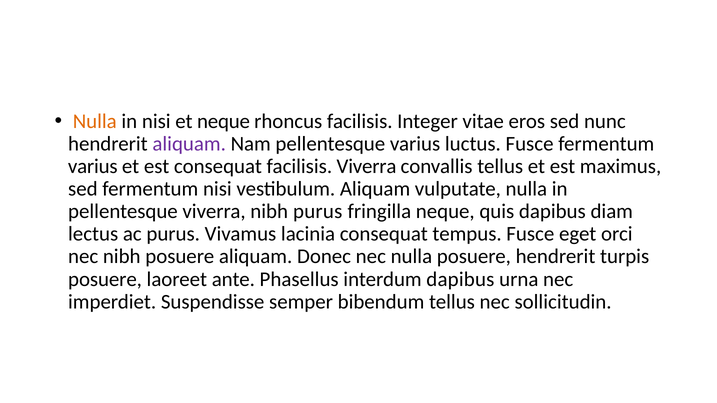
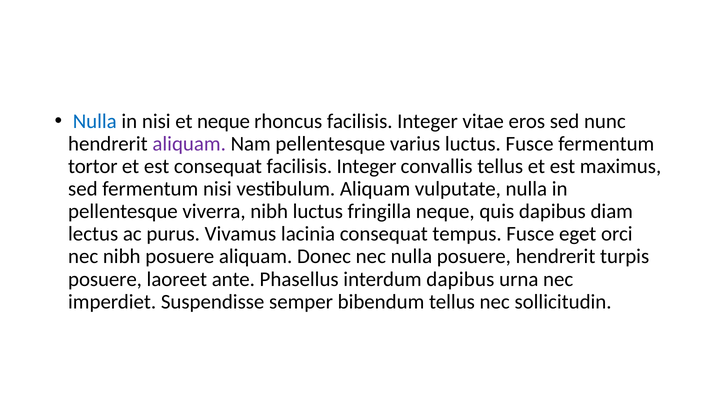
Nulla at (95, 121) colour: orange -> blue
varius at (93, 166): varius -> tortor
consequat facilisis Viverra: Viverra -> Integer
nibh purus: purus -> luctus
